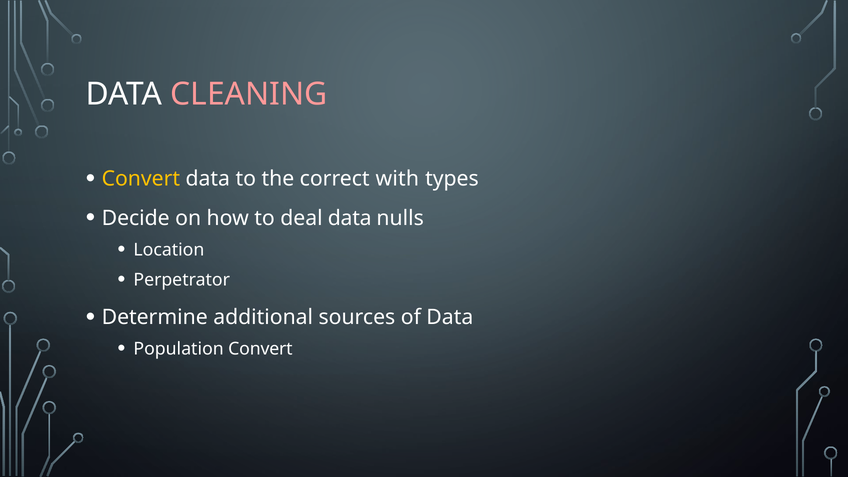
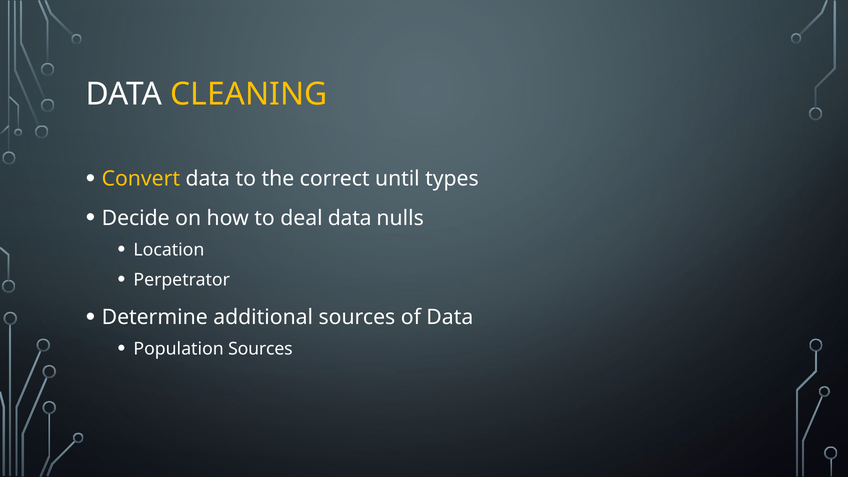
CLEANING colour: pink -> yellow
with: with -> until
Population Convert: Convert -> Sources
